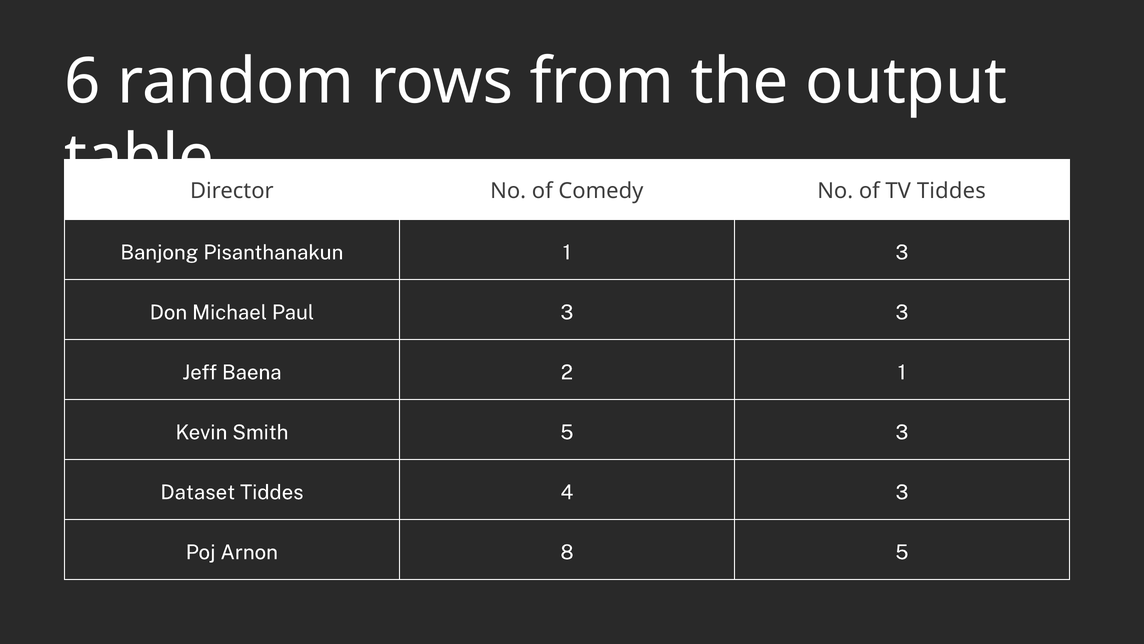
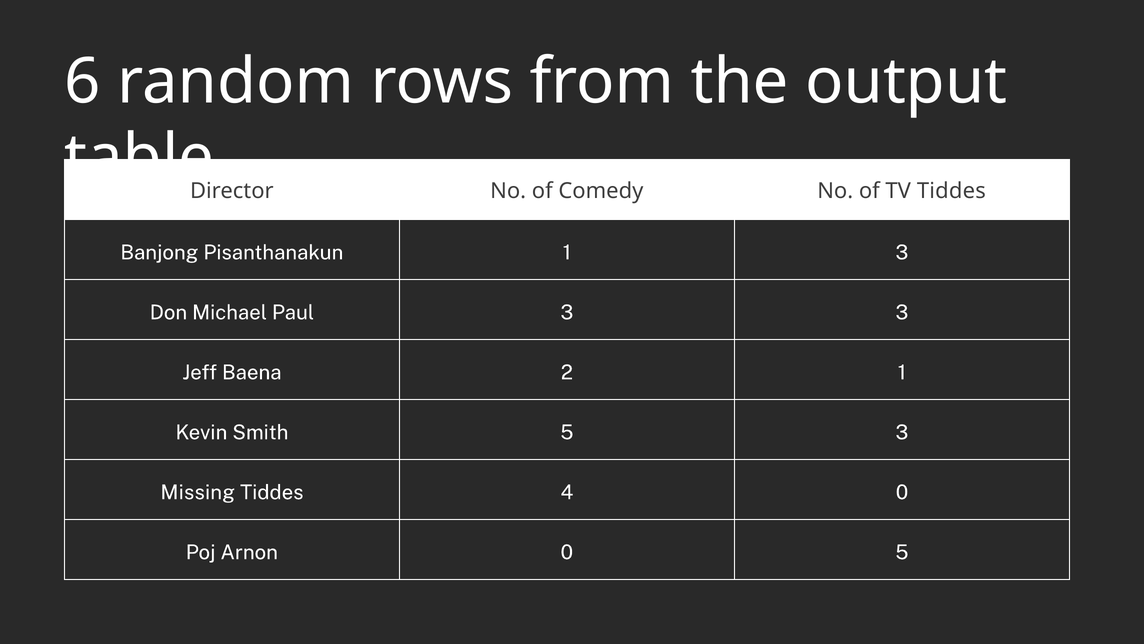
Dataset: Dataset -> Missing
4 3: 3 -> 0
Arnon 8: 8 -> 0
